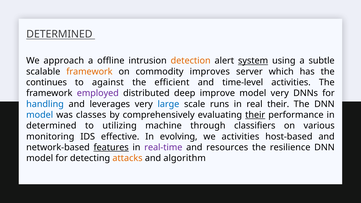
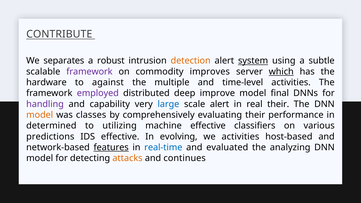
DETERMINED at (59, 34): DETERMINED -> CONTRIBUTE
approach: approach -> separates
offline: offline -> robust
framework at (89, 72) colour: orange -> purple
which underline: none -> present
continues: continues -> hardware
efficient: efficient -> multiple
model very: very -> final
handling colour: blue -> purple
leverages: leverages -> capability
scale runs: runs -> alert
model at (40, 115) colour: blue -> orange
their at (255, 115) underline: present -> none
machine through: through -> effective
monitoring: monitoring -> predictions
real-time colour: purple -> blue
resources: resources -> evaluated
resilience: resilience -> analyzing
algorithm: algorithm -> continues
